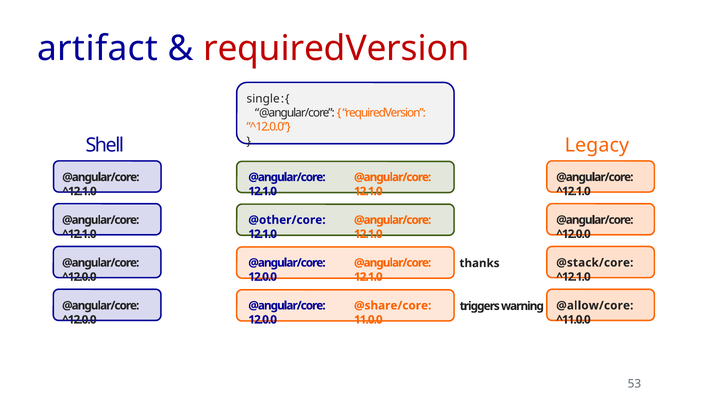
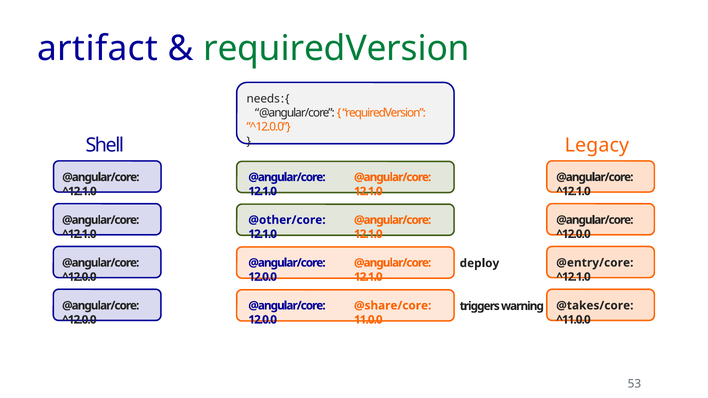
requiredVersion at (336, 48) colour: red -> green
single: single -> needs
@stack/core: @stack/core -> @entry/core
thanks: thanks -> deploy
@allow/core: @allow/core -> @takes/core
